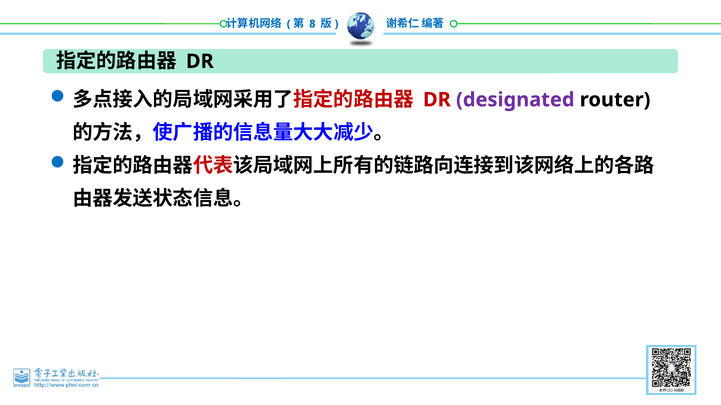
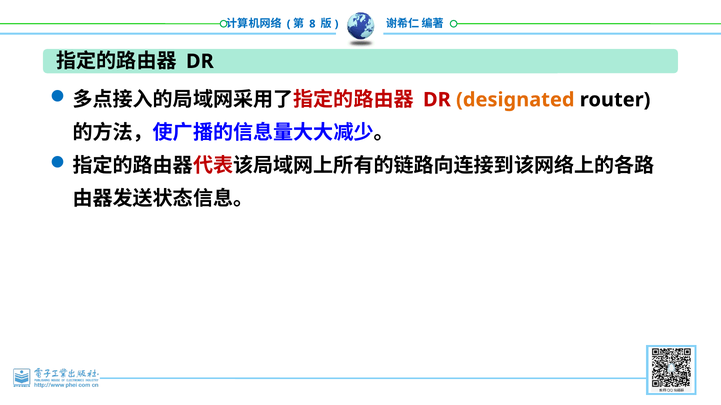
designated colour: purple -> orange
